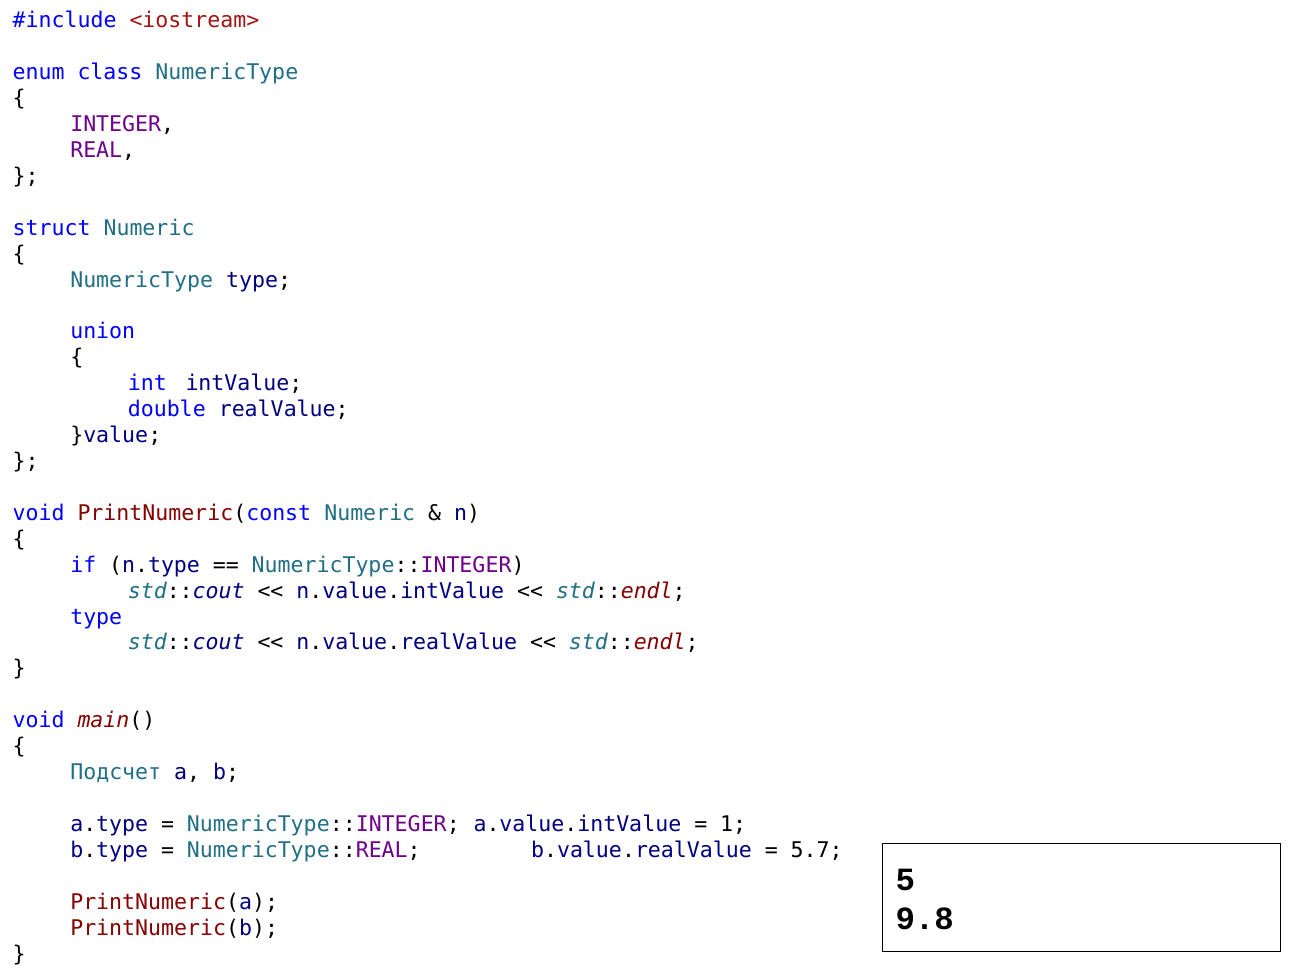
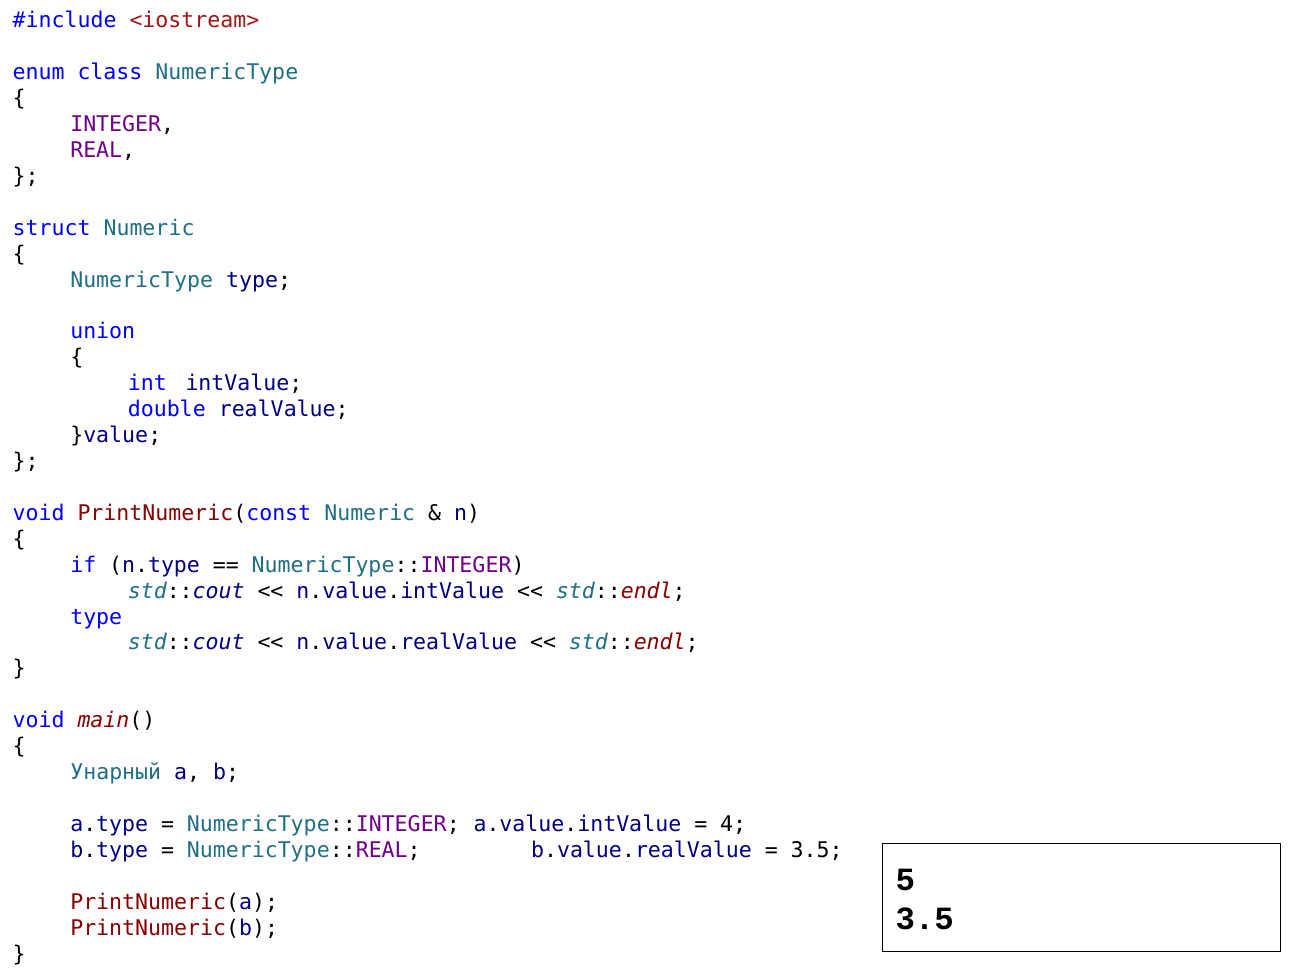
Подсчет: Подсчет -> Унарный
1: 1 -> 4
5.7 at (817, 850): 5.7 -> 3.5
9.8 at (925, 919): 9.8 -> 3.5
